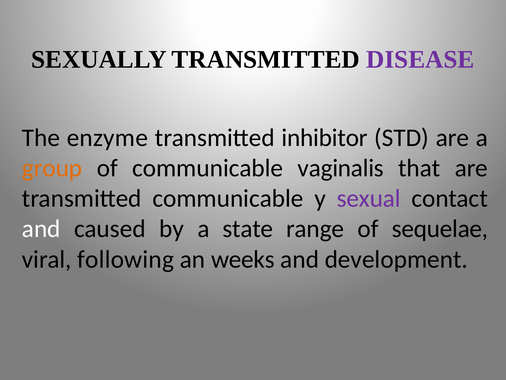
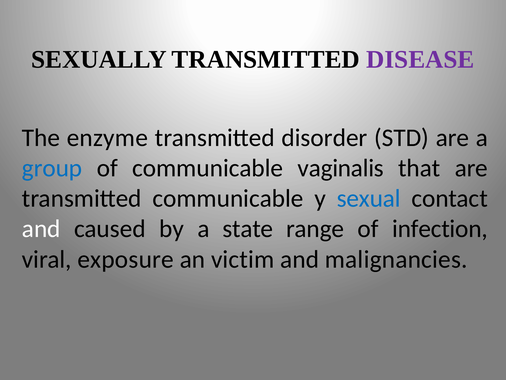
inhibitor: inhibitor -> disorder
group colour: orange -> blue
sexual colour: purple -> blue
sequelae: sequelae -> infection
following: following -> exposure
weeks: weeks -> victim
development: development -> malignancies
